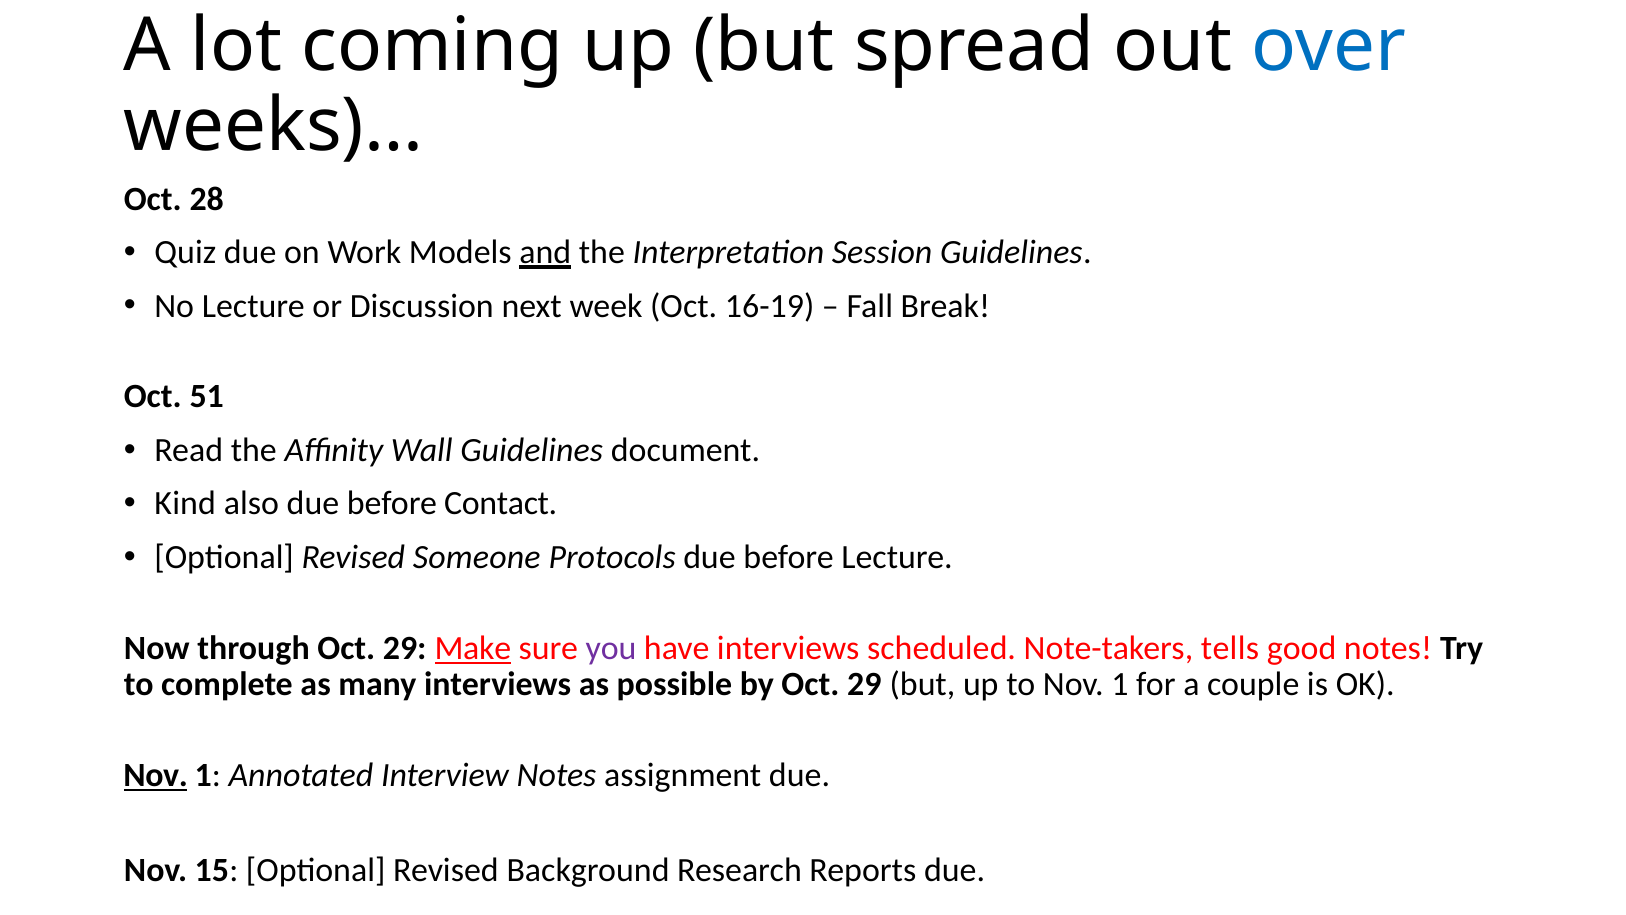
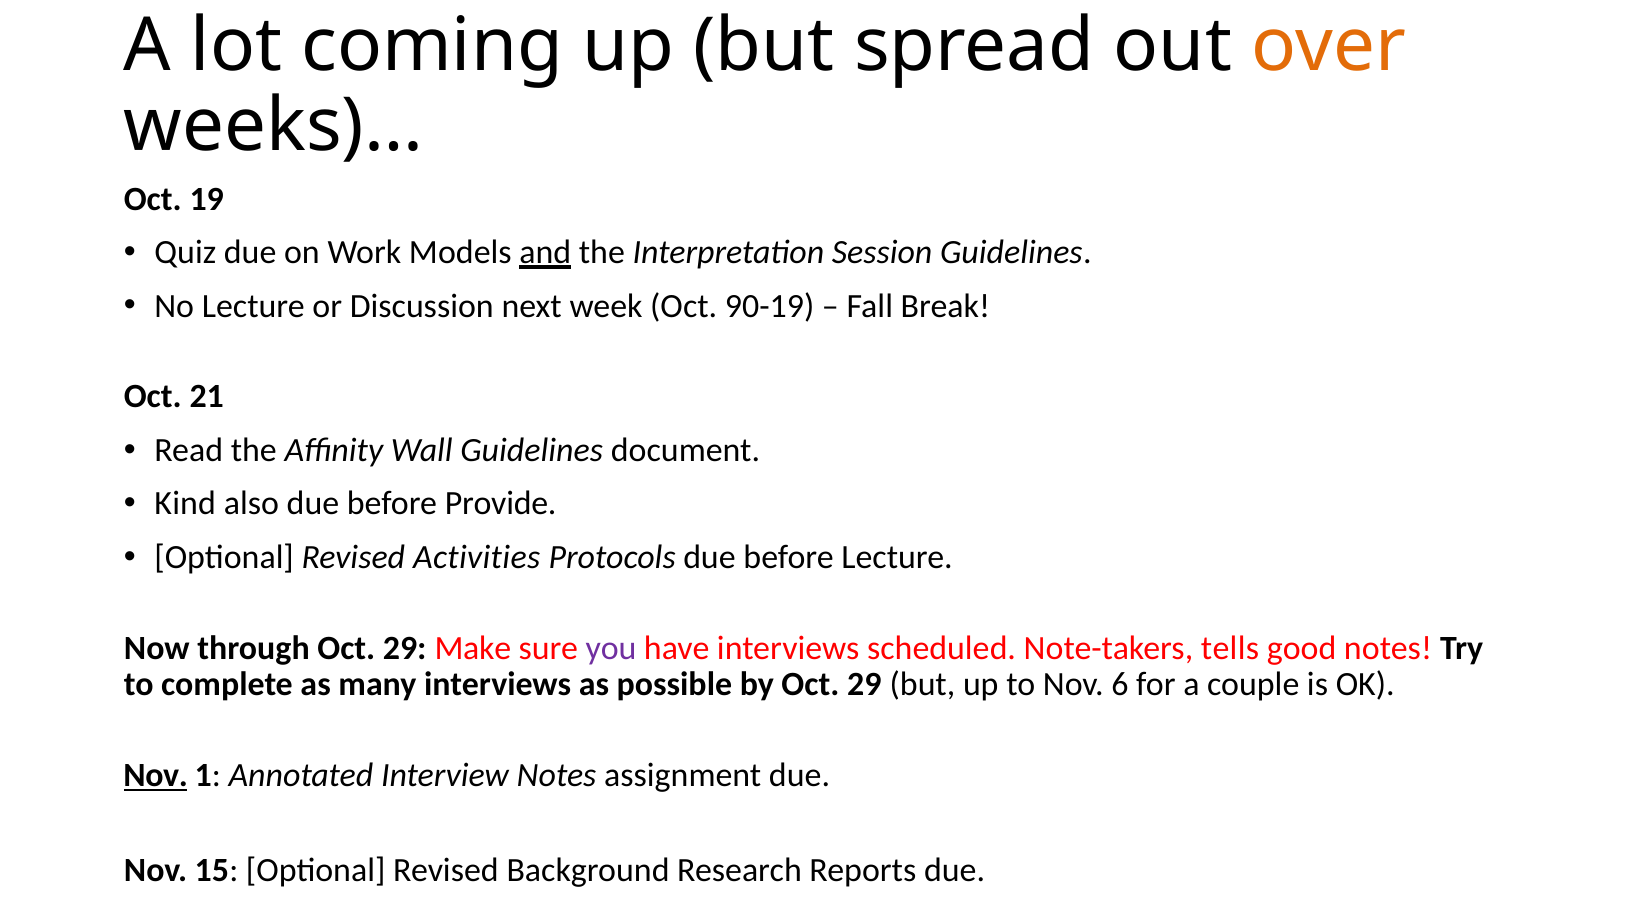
over colour: blue -> orange
28: 28 -> 19
16-19: 16-19 -> 90-19
51: 51 -> 21
Contact: Contact -> Provide
Someone: Someone -> Activities
Make underline: present -> none
to Nov 1: 1 -> 6
